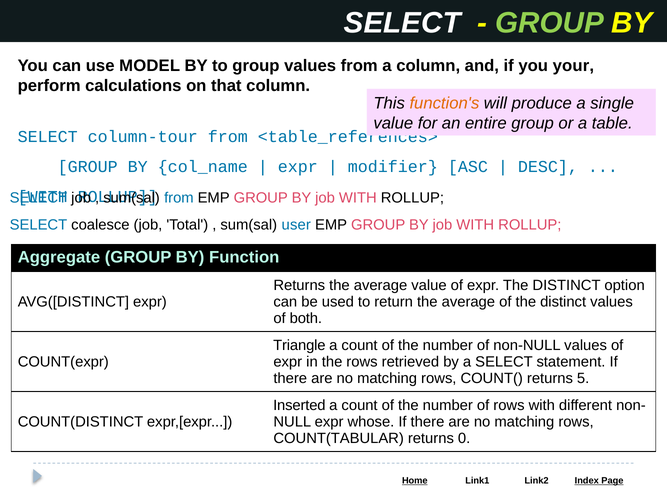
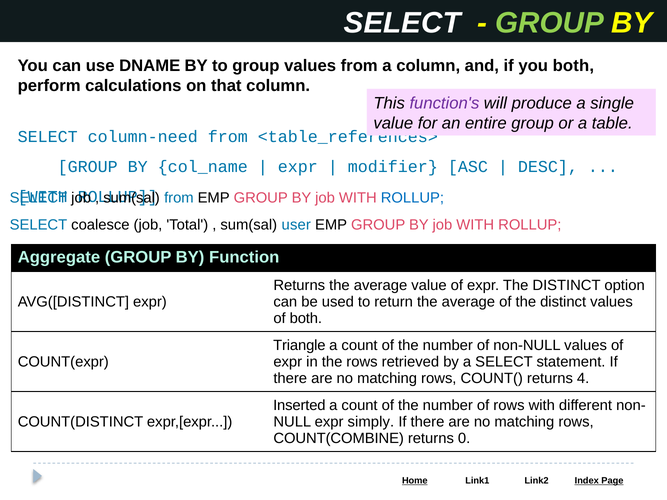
MODEL: MODEL -> DNAME
you your: your -> both
function's colour: orange -> purple
column-tour: column-tour -> column-need
ROLLUP at (412, 198) colour: black -> blue
5: 5 -> 4
whose: whose -> simply
COUNT(TABULAR: COUNT(TABULAR -> COUNT(COMBINE
